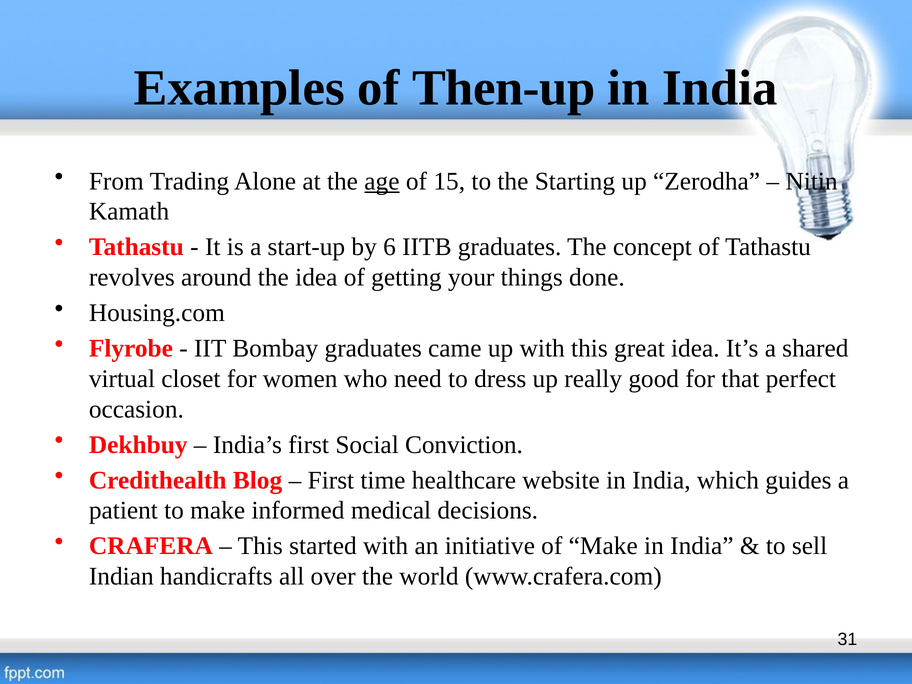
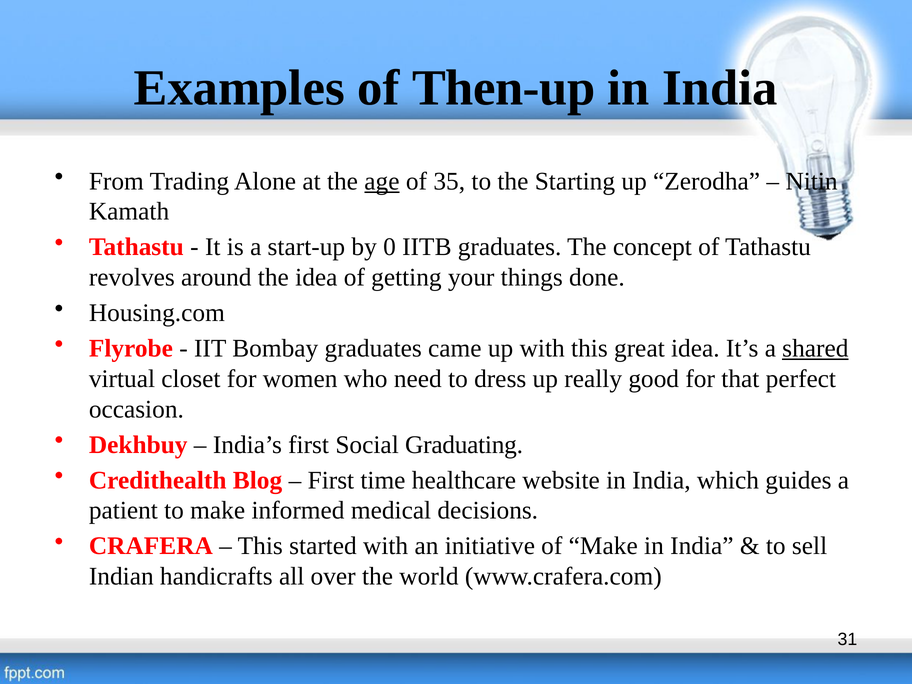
15: 15 -> 35
6: 6 -> 0
shared underline: none -> present
Conviction: Conviction -> Graduating
